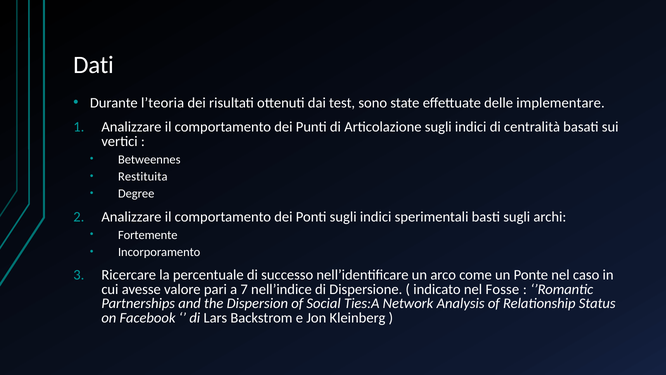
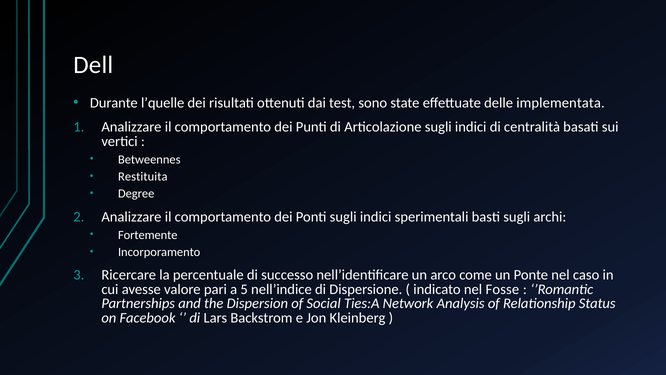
Dati: Dati -> Dell
l’teoria: l’teoria -> l’quelle
implementare: implementare -> implementata
7: 7 -> 5
